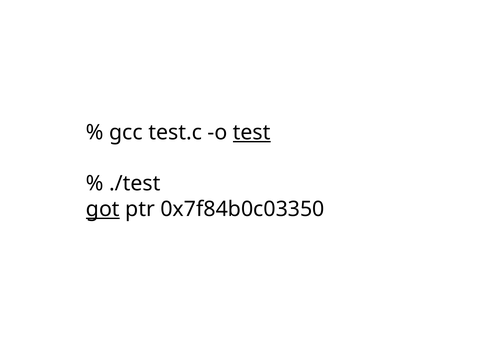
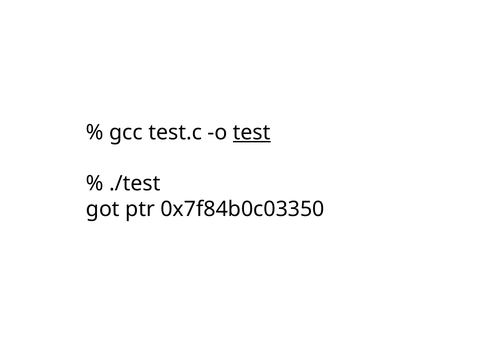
got underline: present -> none
